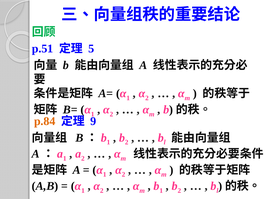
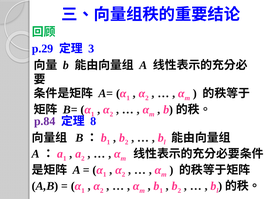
p.51: p.51 -> p.29
5: 5 -> 3
p.84 colour: orange -> purple
9: 9 -> 8
